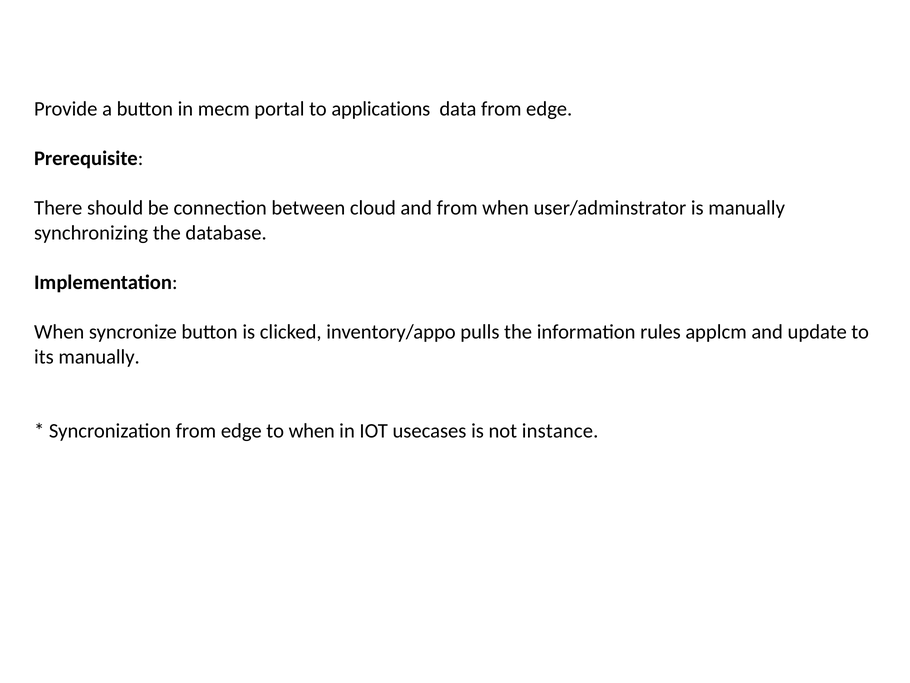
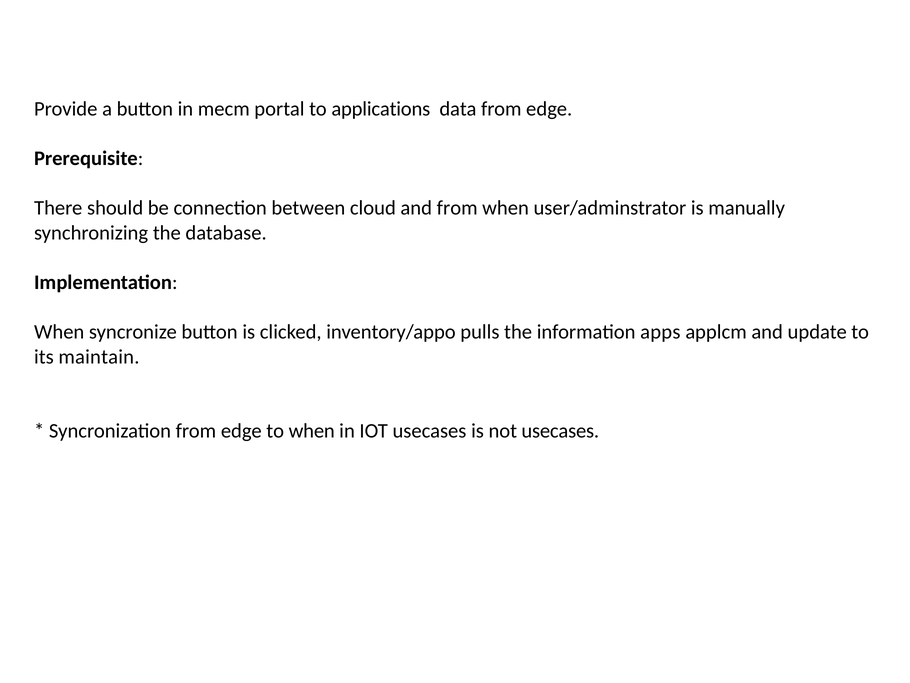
rules: rules -> apps
its manually: manually -> maintain
not instance: instance -> usecases
